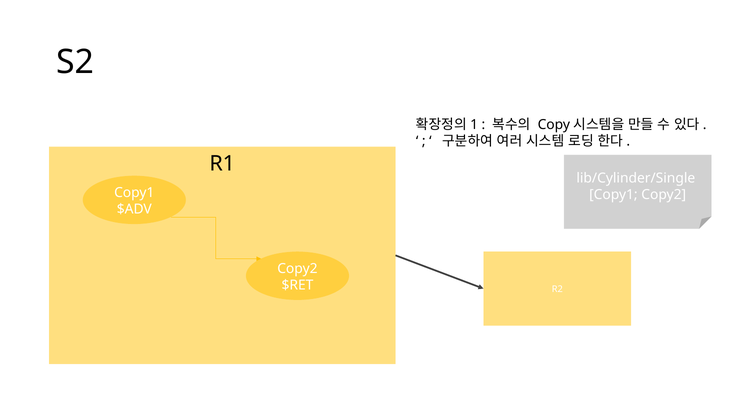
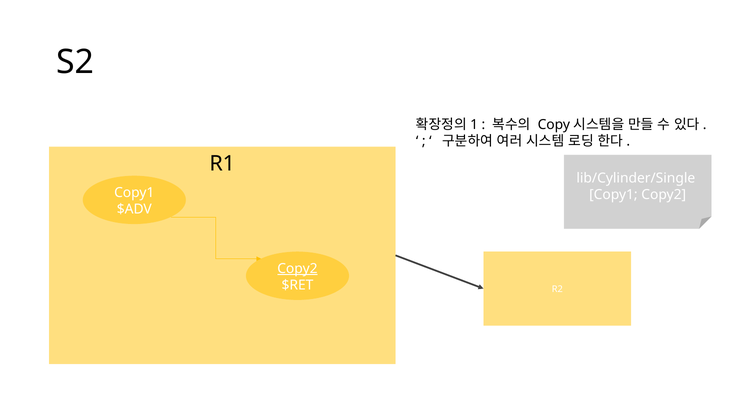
Copy2 at (297, 269) underline: none -> present
